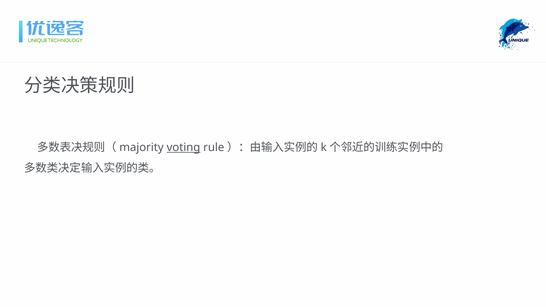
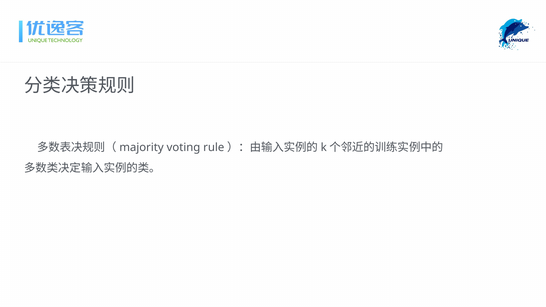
voting underline: present -> none
